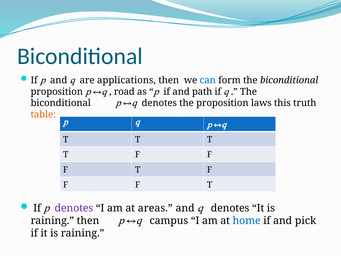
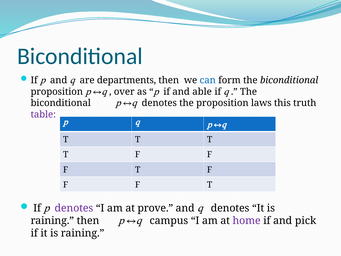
applications: applications -> departments
road: road -> over
path: path -> able
table colour: orange -> purple
areas: areas -> prove
home colour: blue -> purple
